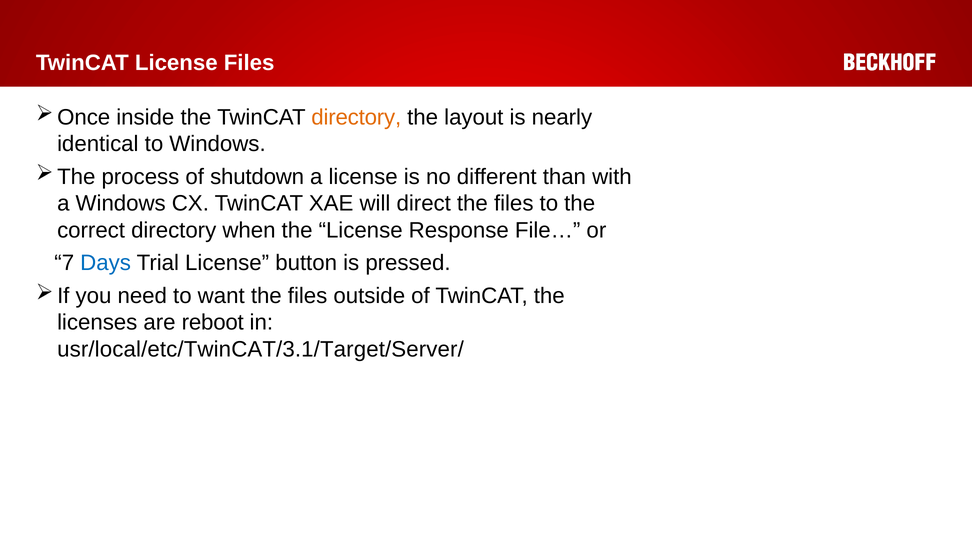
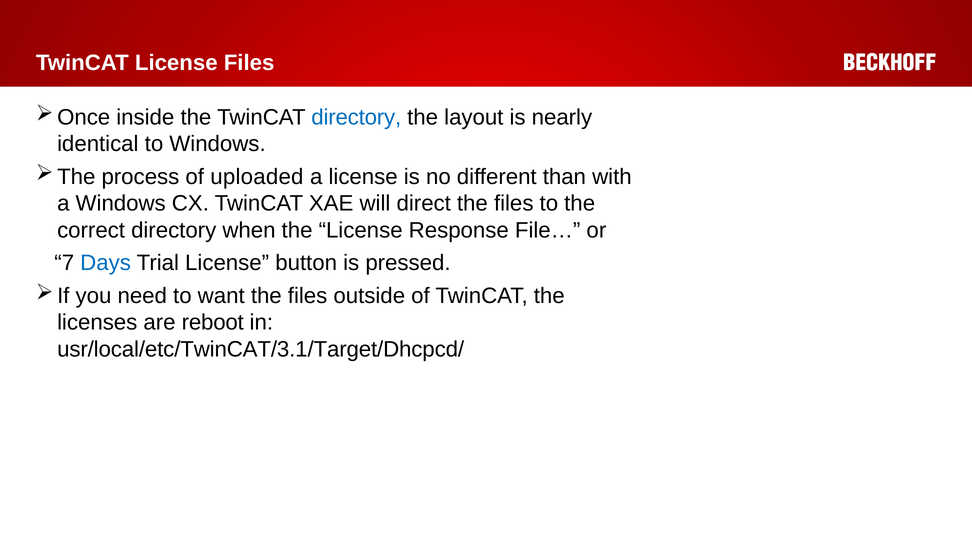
directory at (356, 117) colour: orange -> blue
shutdown: shutdown -> uploaded
usr/local/etc/TwinCAT/3.1/Target/Server/: usr/local/etc/TwinCAT/3.1/Target/Server/ -> usr/local/etc/TwinCAT/3.1/Target/Dhcpcd/
